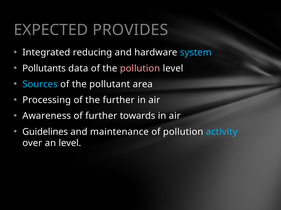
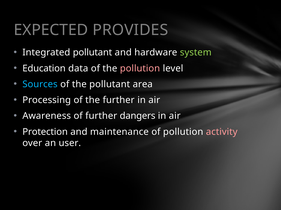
Integrated reducing: reducing -> pollutant
system colour: light blue -> light green
Pollutants: Pollutants -> Education
towards: towards -> dangers
Guidelines: Guidelines -> Protection
activity colour: light blue -> pink
an level: level -> user
